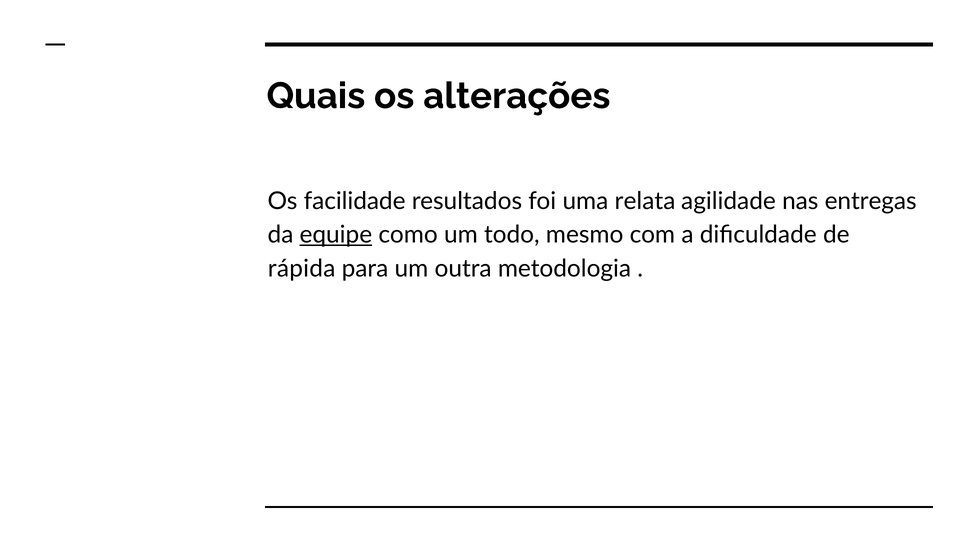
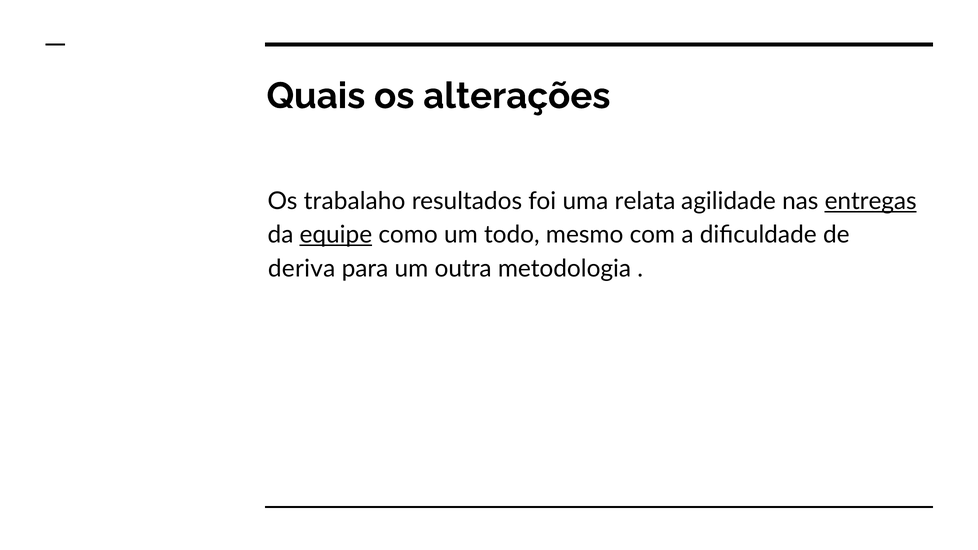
facilidade: facilidade -> trabalaho
entregas underline: none -> present
rápida: rápida -> deriva
